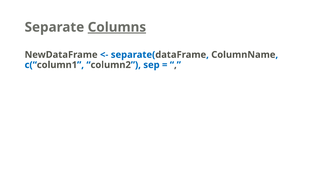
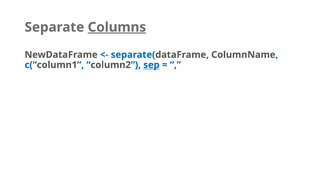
sep underline: none -> present
